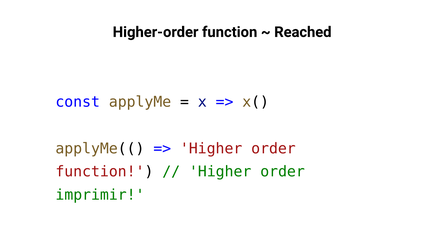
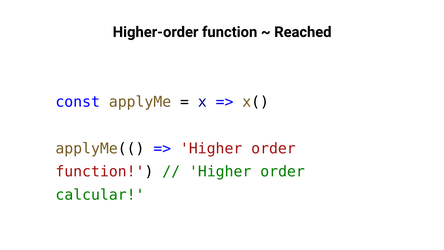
imprimir: imprimir -> calcular
